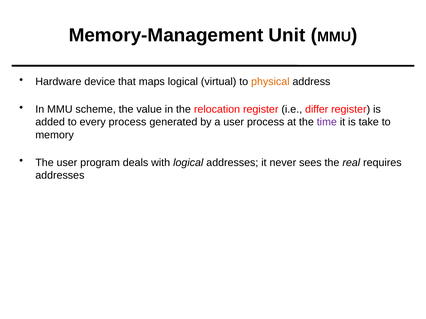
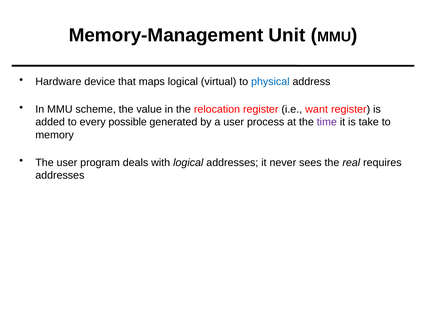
physical colour: orange -> blue
differ: differ -> want
every process: process -> possible
